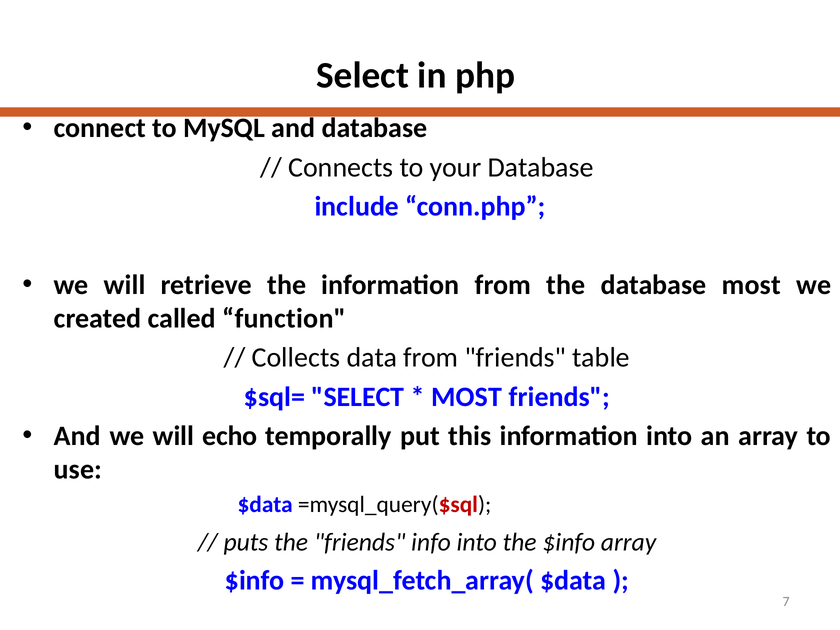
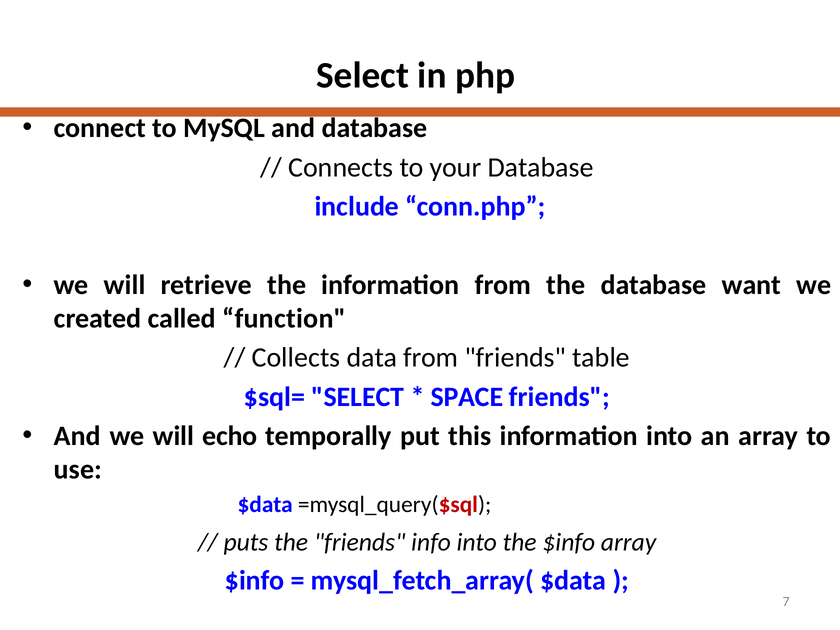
database most: most -> want
MOST at (467, 397): MOST -> SPACE
